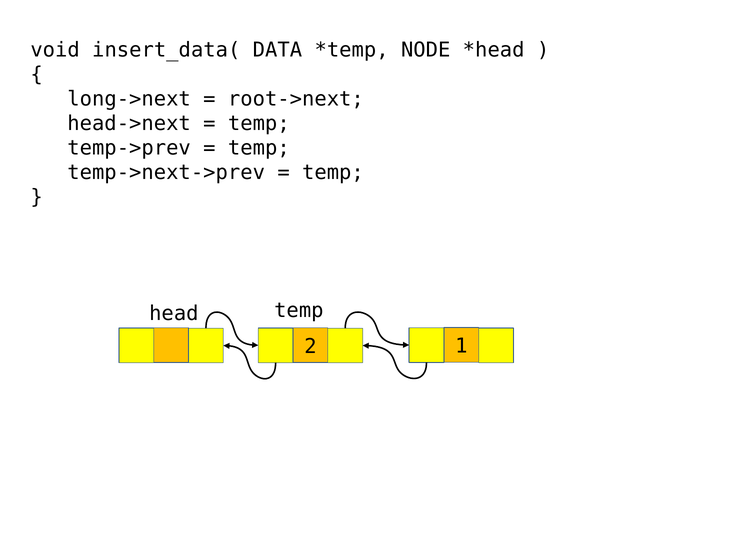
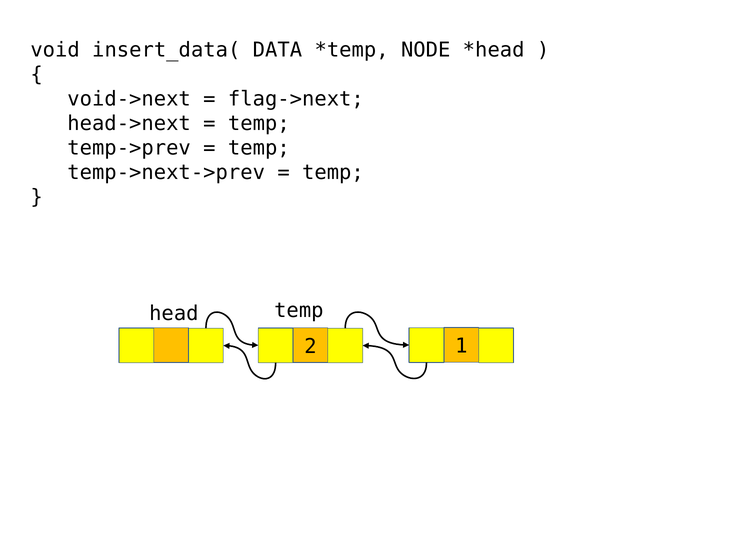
long->next: long->next -> void->next
root->next: root->next -> flag->next
